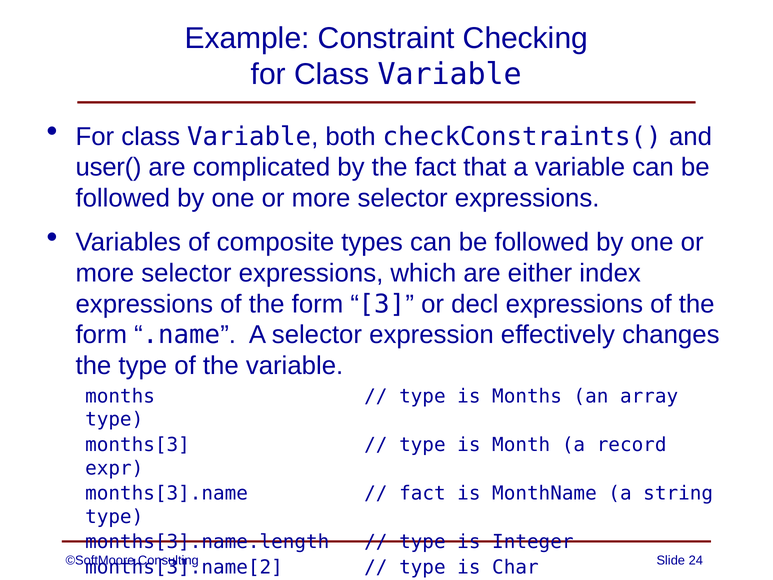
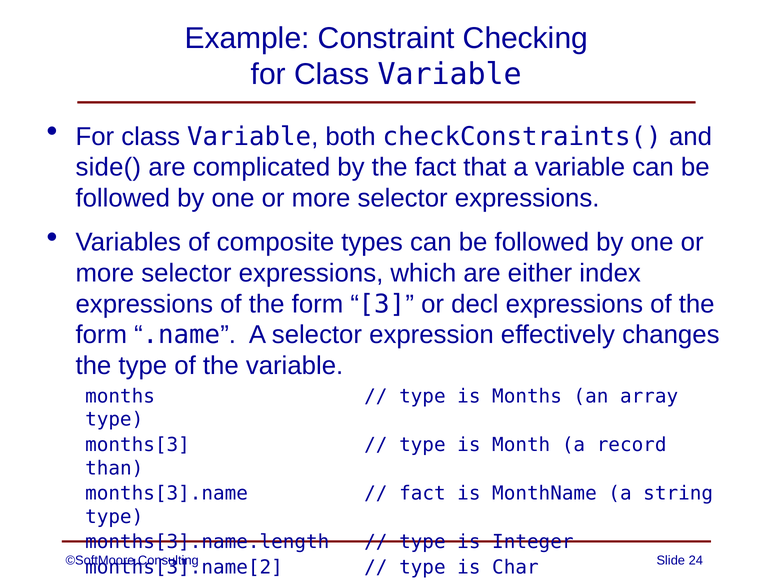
user(: user( -> side(
expr: expr -> than
